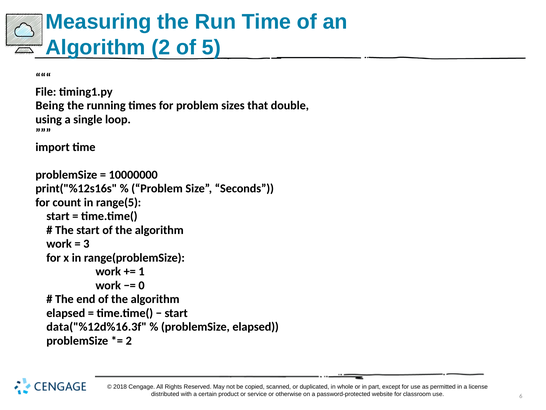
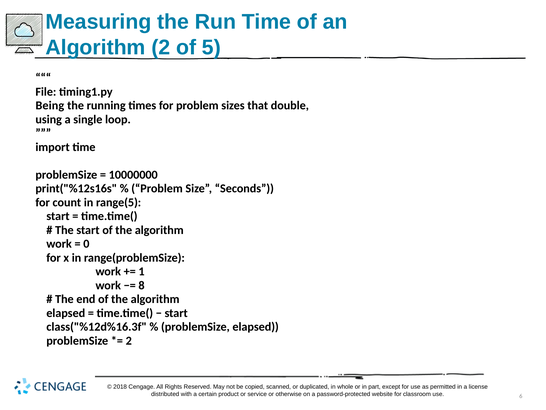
3: 3 -> 0
0: 0 -> 8
data("%12d%16.3f: data("%12d%16.3f -> class("%12d%16.3f
